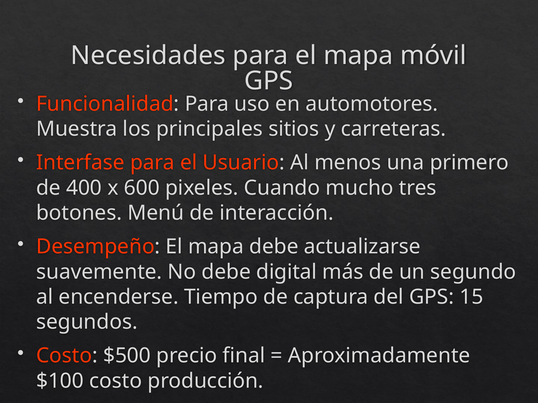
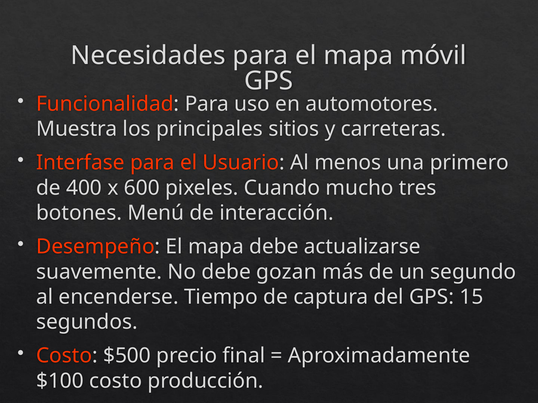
digital: digital -> gozan
